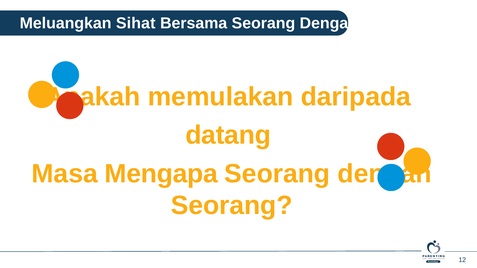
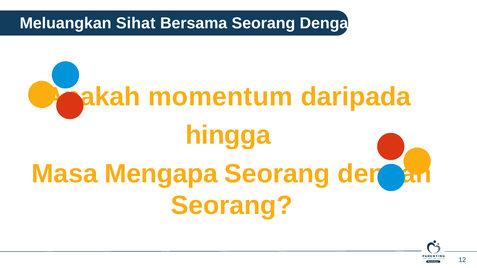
memulakan: memulakan -> momentum
datang: datang -> hingga
